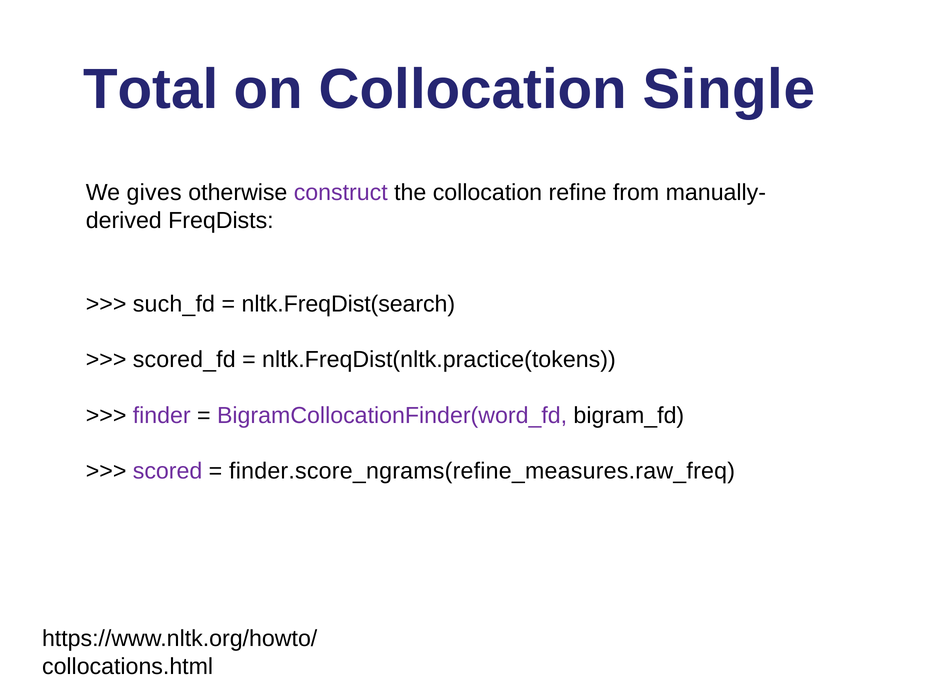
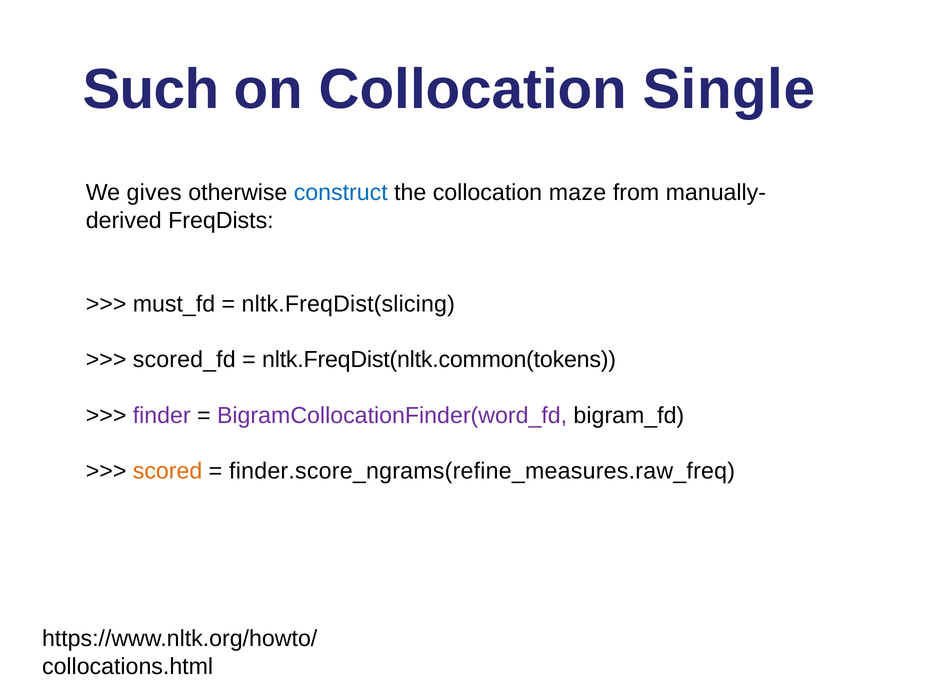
Total: Total -> Such
construct colour: purple -> blue
refine: refine -> maze
such_fd: such_fd -> must_fd
nltk.FreqDist(search: nltk.FreqDist(search -> nltk.FreqDist(slicing
nltk.FreqDist(nltk.practice(tokens: nltk.FreqDist(nltk.practice(tokens -> nltk.FreqDist(nltk.common(tokens
scored colour: purple -> orange
